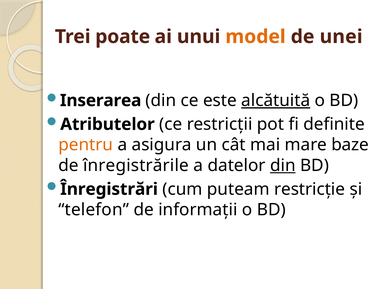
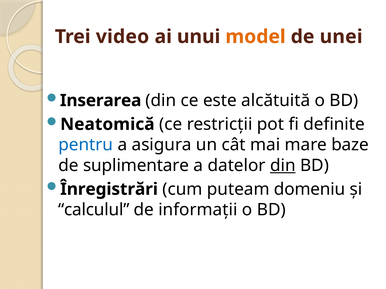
poate: poate -> video
alcătuită underline: present -> none
Atributelor: Atributelor -> Neatomică
pentru colour: orange -> blue
înregistrările: înregistrările -> suplimentare
restricție: restricție -> domeniu
telefon: telefon -> calculul
